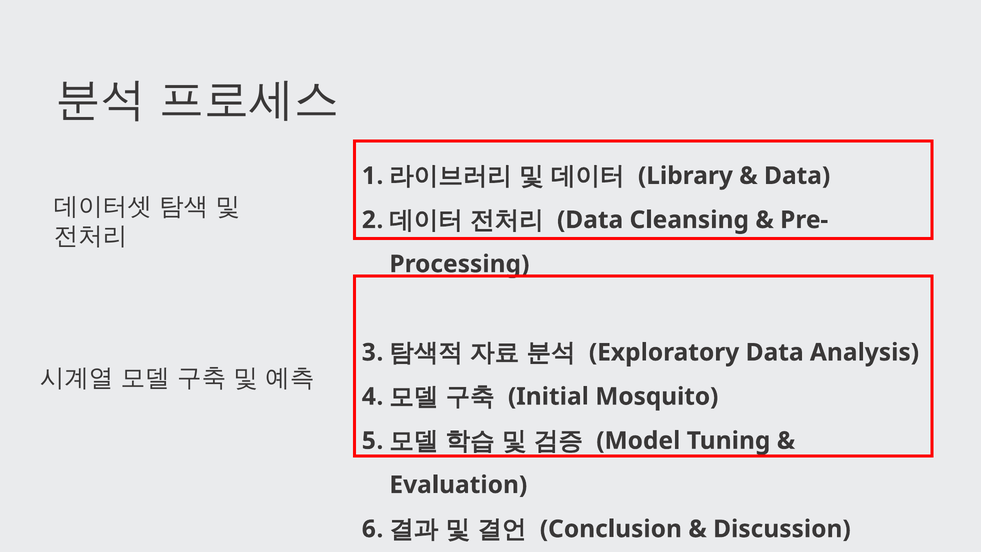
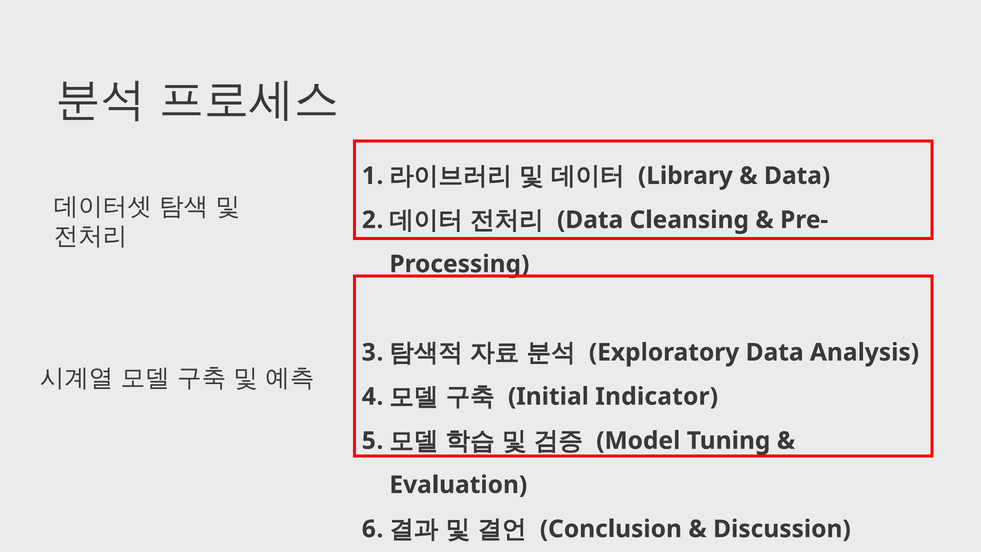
Mosquito: Mosquito -> Indicator
